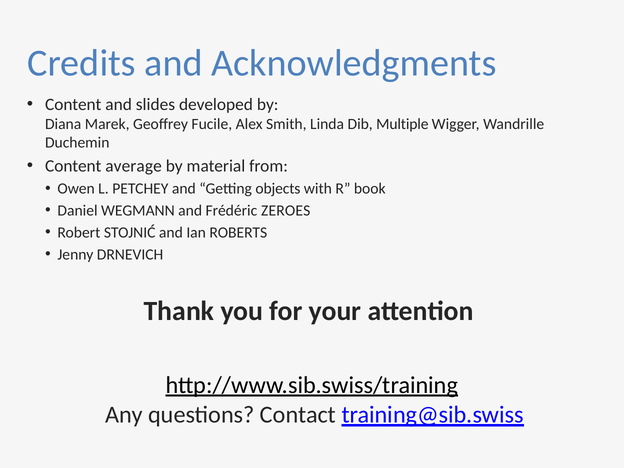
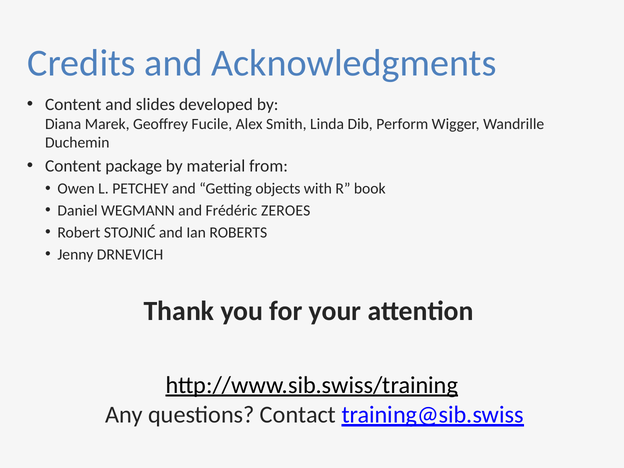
Multiple: Multiple -> Perform
average: average -> package
